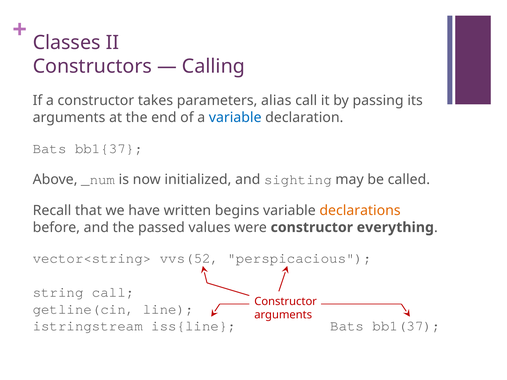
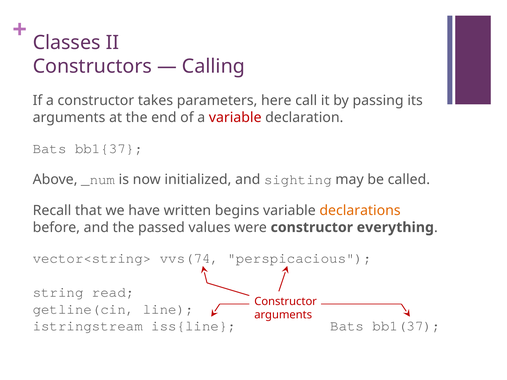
alias: alias -> here
variable at (235, 118) colour: blue -> red
vvs(52: vvs(52 -> vvs(74
string call: call -> read
